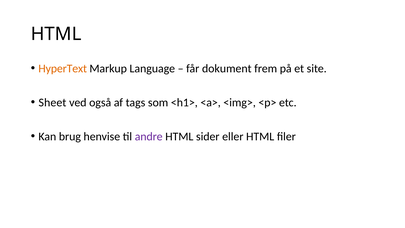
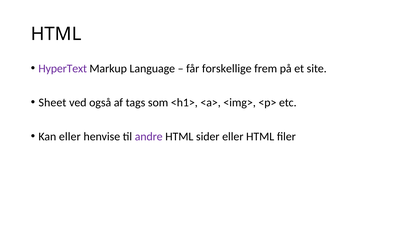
HyperText colour: orange -> purple
dokument: dokument -> forskellige
Kan brug: brug -> eller
